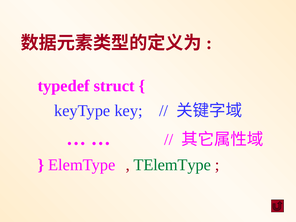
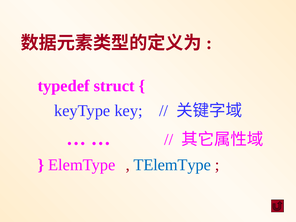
TElemType colour: green -> blue
